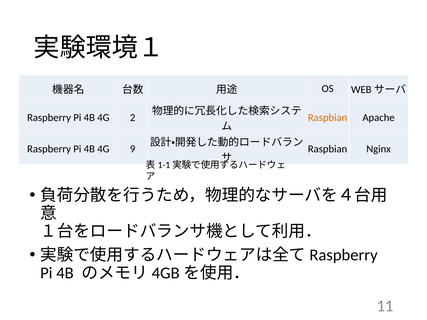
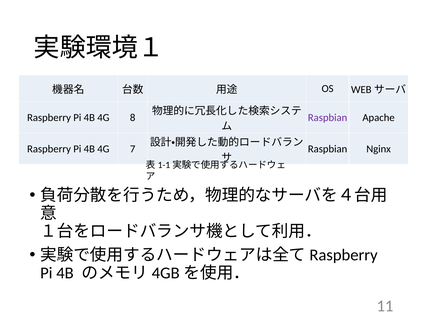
2: 2 -> 8
Raspbian at (328, 118) colour: orange -> purple
9: 9 -> 7
